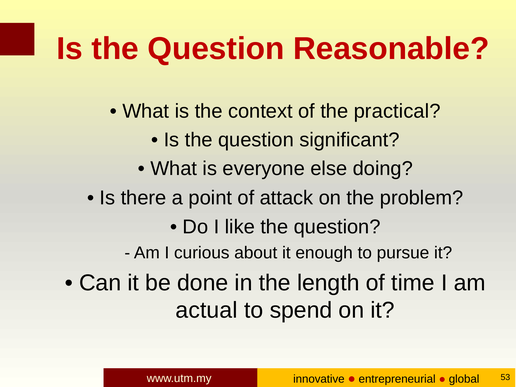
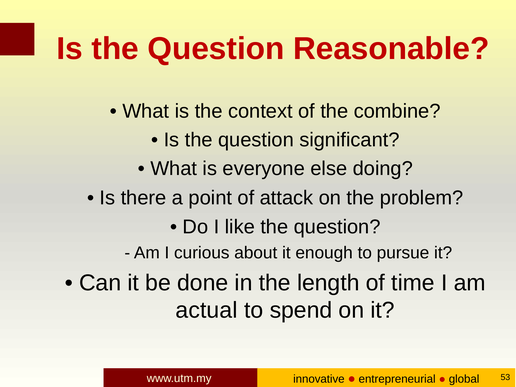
practical: practical -> combine
